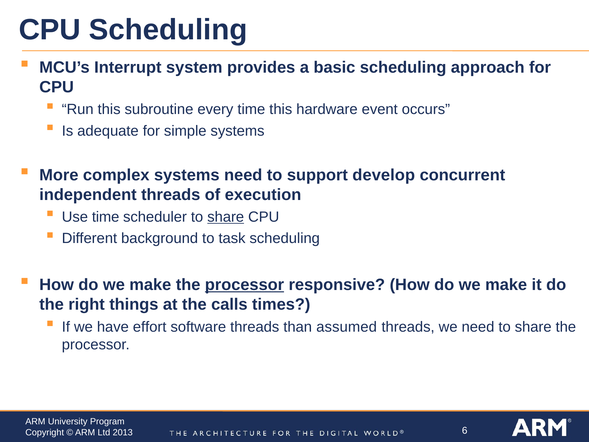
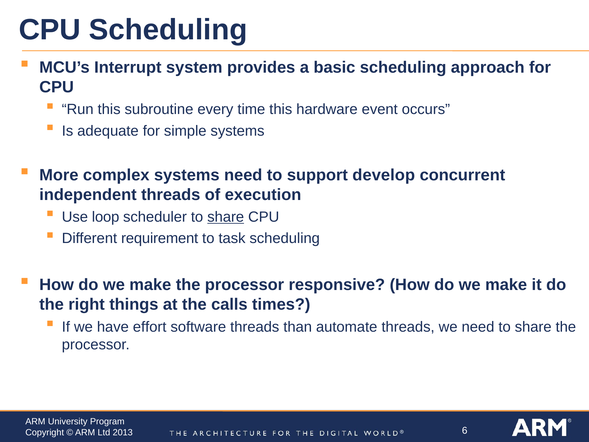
Use time: time -> loop
background: background -> requirement
processor at (244, 285) underline: present -> none
assumed: assumed -> automate
